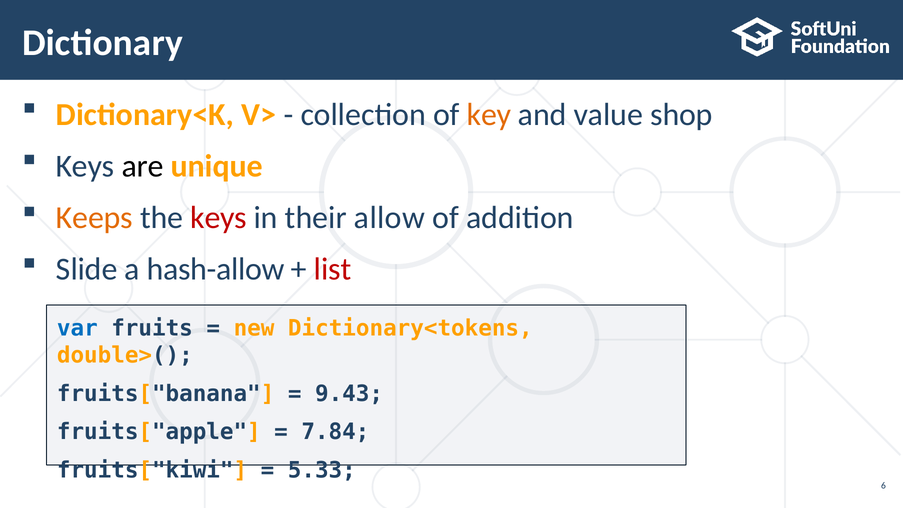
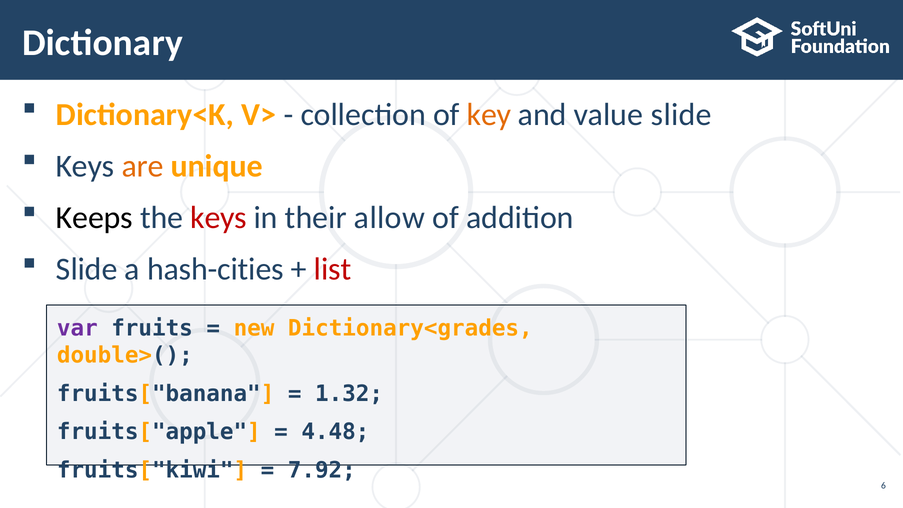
value shop: shop -> slide
are colour: black -> orange
Keeps colour: orange -> black
hash-allow: hash-allow -> hash-cities
var colour: blue -> purple
Dictionary<tokens: Dictionary<tokens -> Dictionary<grades
9.43: 9.43 -> 1.32
7.84: 7.84 -> 4.48
5.33: 5.33 -> 7.92
